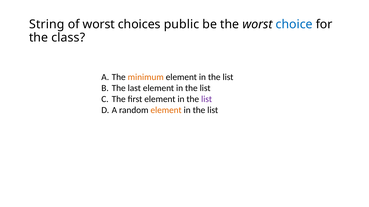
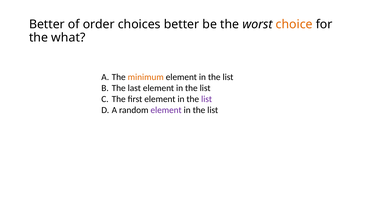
String at (47, 24): String -> Better
of worst: worst -> order
choices public: public -> better
choice colour: blue -> orange
class: class -> what
element at (166, 110) colour: orange -> purple
